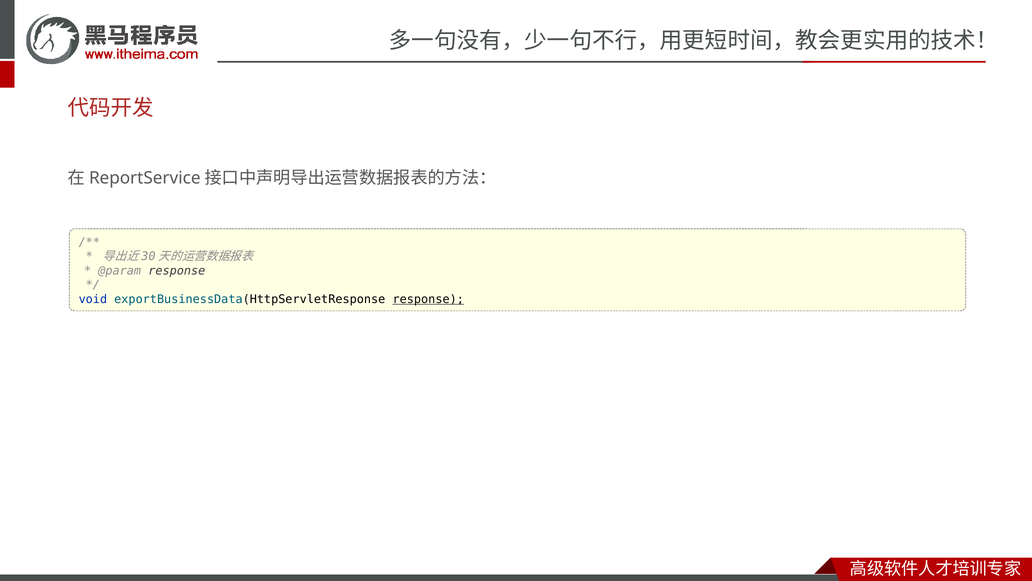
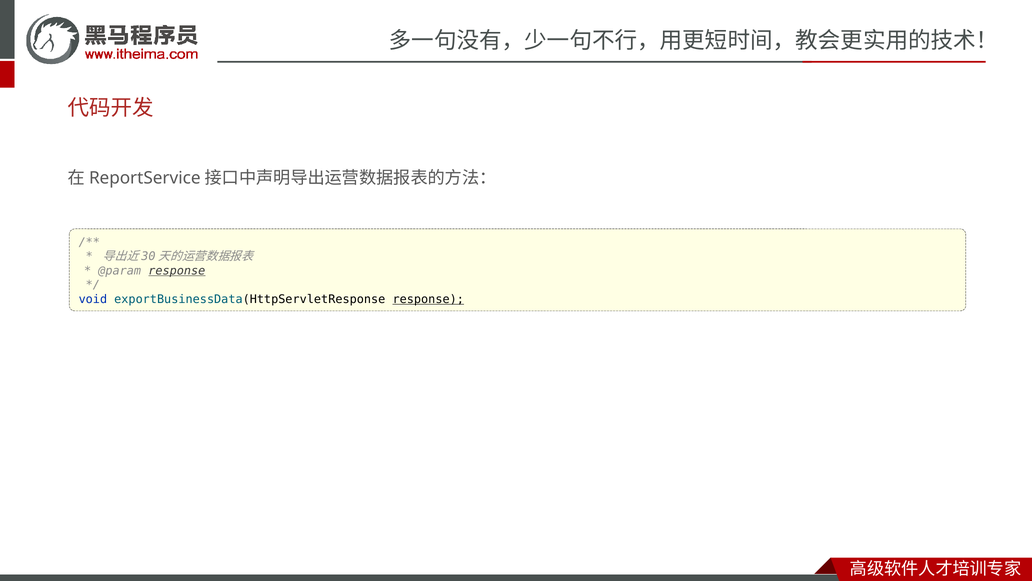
response at (177, 270) underline: none -> present
